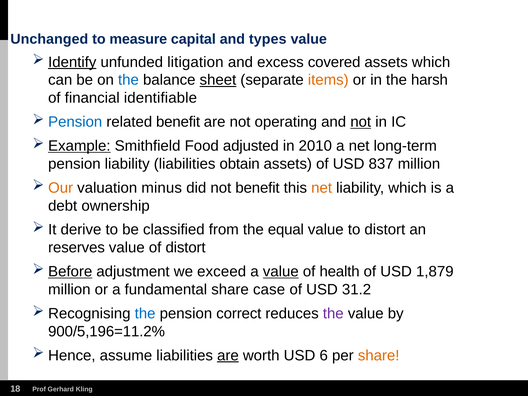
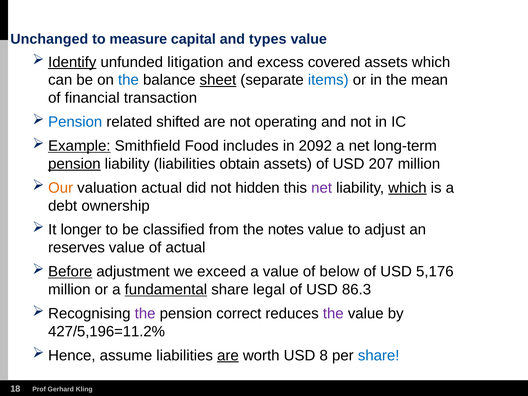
items colour: orange -> blue
harsh: harsh -> mean
identifiable: identifiable -> transaction
related benefit: benefit -> shifted
not at (361, 122) underline: present -> none
adjusted: adjusted -> includes
2010: 2010 -> 2092
pension at (74, 164) underline: none -> present
837: 837 -> 207
valuation minus: minus -> actual
not benefit: benefit -> hidden
net at (322, 188) colour: orange -> purple
which at (407, 188) underline: none -> present
derive: derive -> longer
equal: equal -> notes
to distort: distort -> adjust
of distort: distort -> actual
value at (281, 272) underline: present -> none
health: health -> below
1,879: 1,879 -> 5,176
fundamental underline: none -> present
case: case -> legal
31.2: 31.2 -> 86.3
the at (145, 314) colour: blue -> purple
900/5,196=11.2%: 900/5,196=11.2% -> 427/5,196=11.2%
6: 6 -> 8
share at (379, 355) colour: orange -> blue
